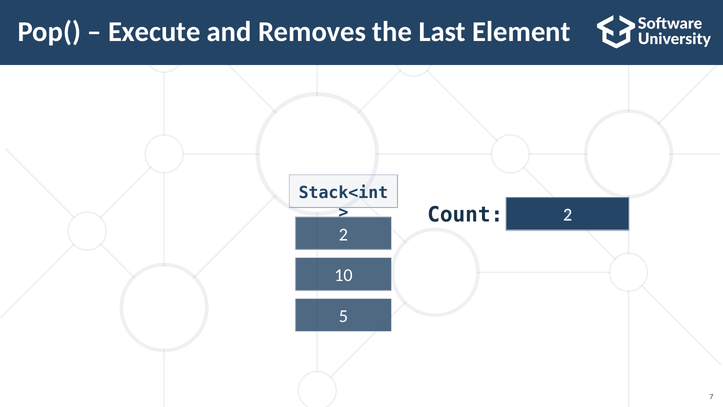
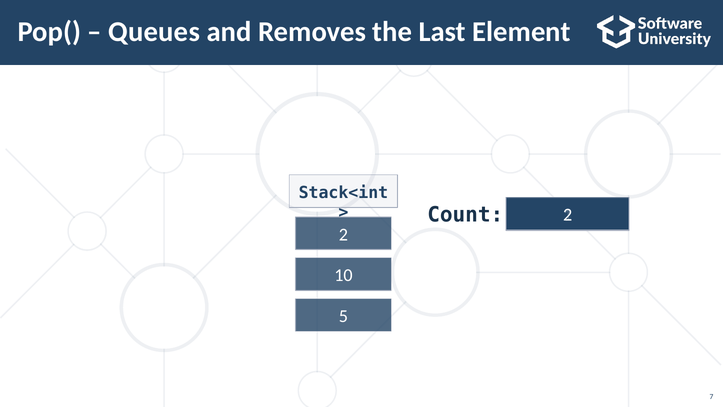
Execute: Execute -> Queues
